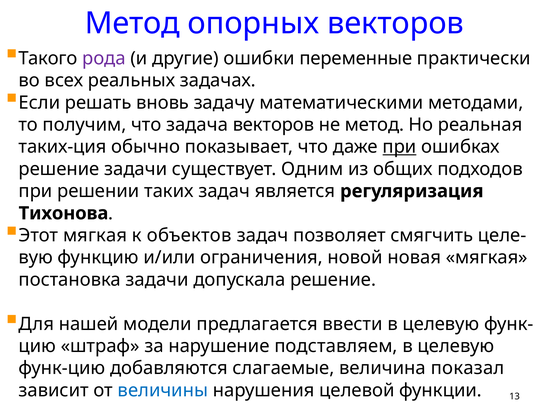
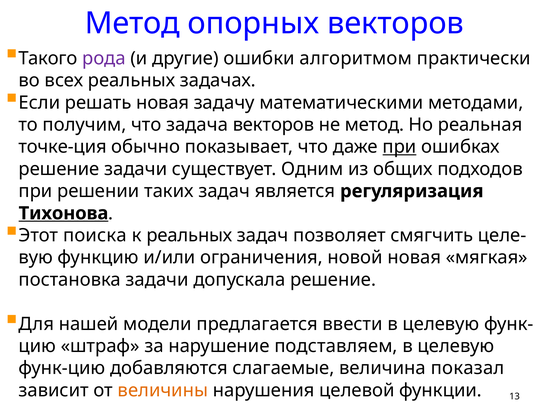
переменные: переменные -> алгоритмом
решать вновь: вновь -> новая
таких-ция: таких-ция -> точке-ция
Тихонова underline: none -> present
Этот мягкая: мягкая -> поиска
к объектов: объектов -> реальных
величины colour: blue -> orange
